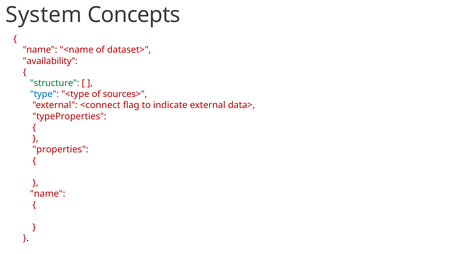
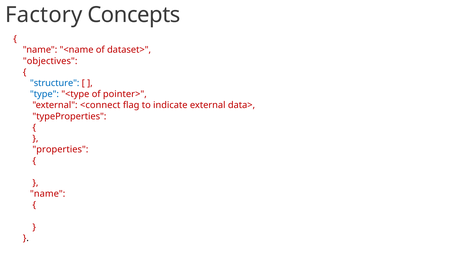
System: System -> Factory
availability: availability -> objectives
structure colour: green -> blue
sources>: sources> -> pointer>
